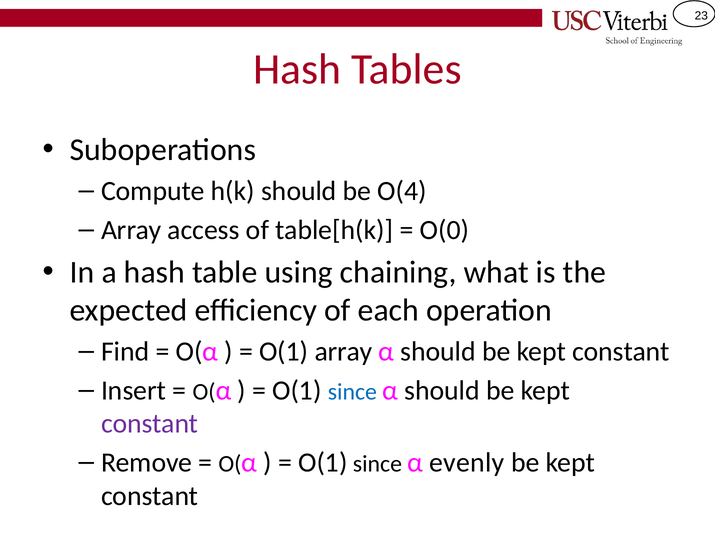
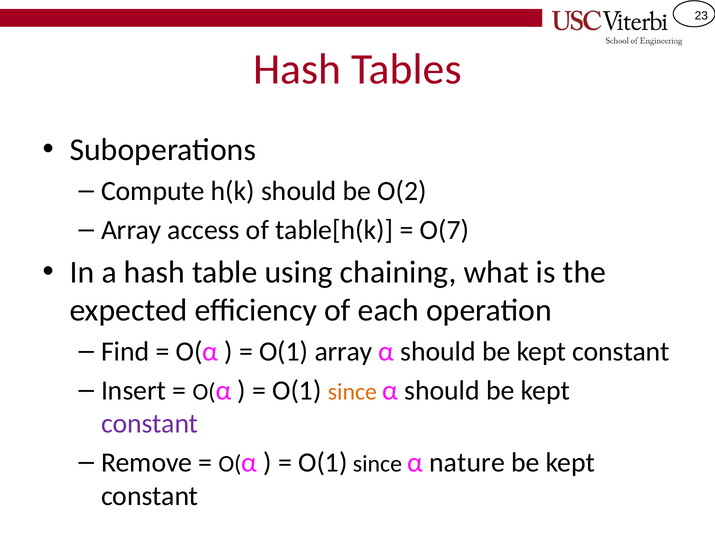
O(4: O(4 -> O(2
O(0: O(0 -> O(7
since at (352, 392) colour: blue -> orange
evenly: evenly -> nature
